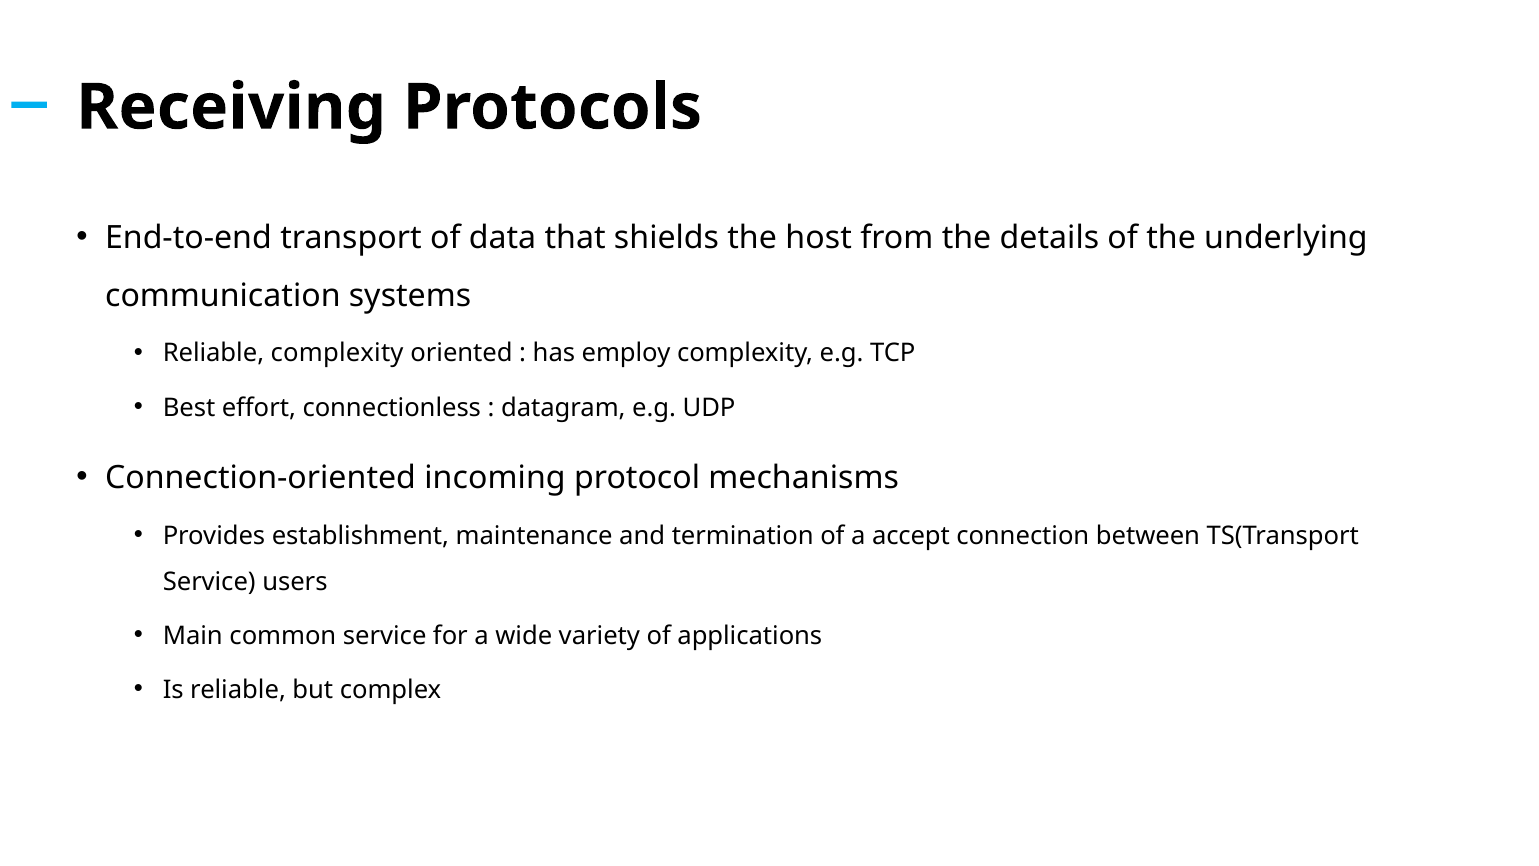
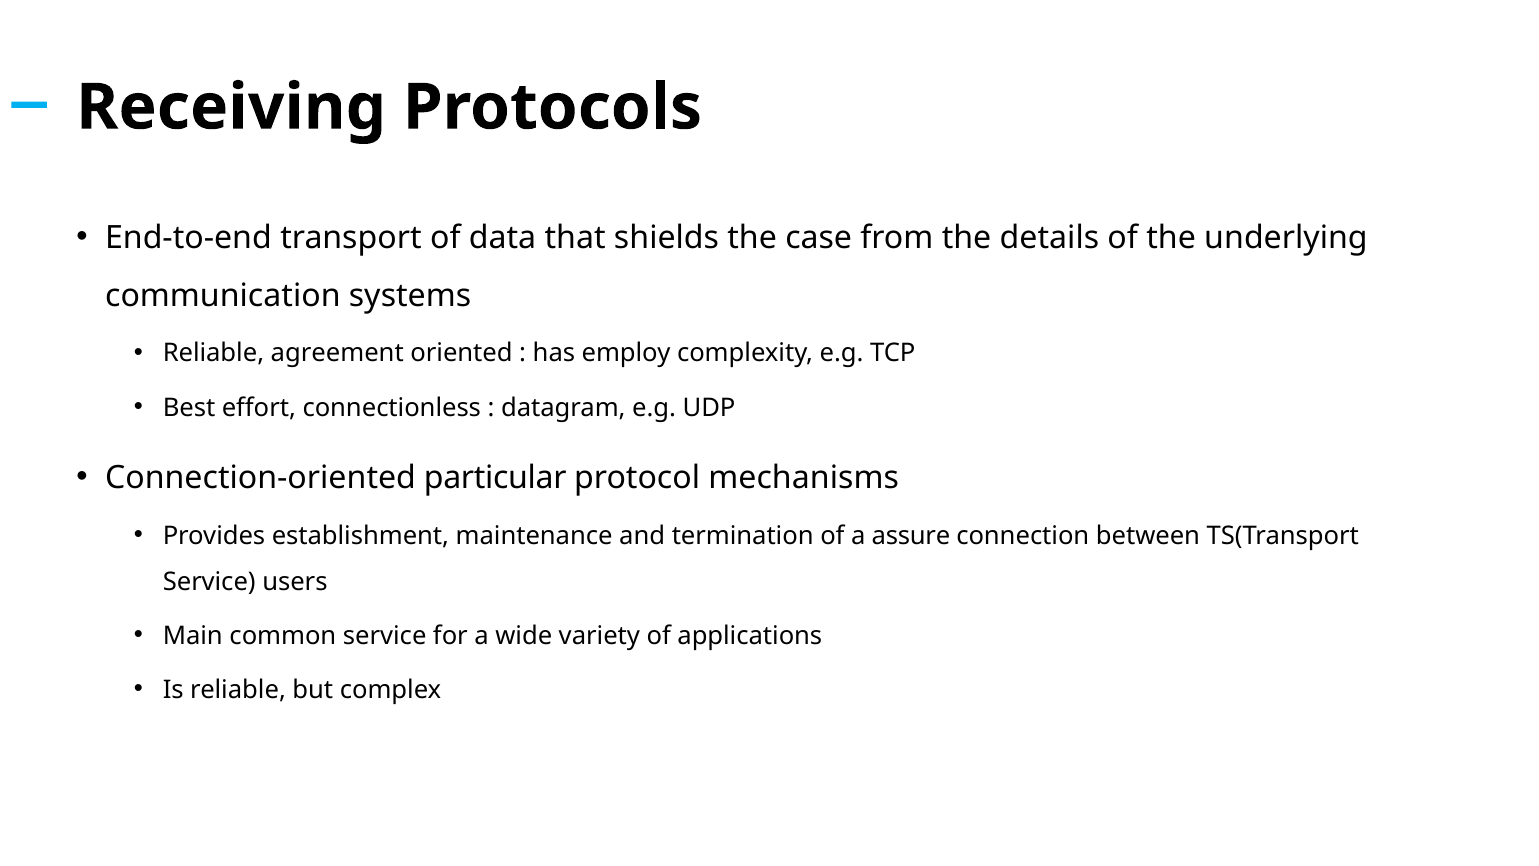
host: host -> case
Reliable complexity: complexity -> agreement
incoming: incoming -> particular
accept: accept -> assure
